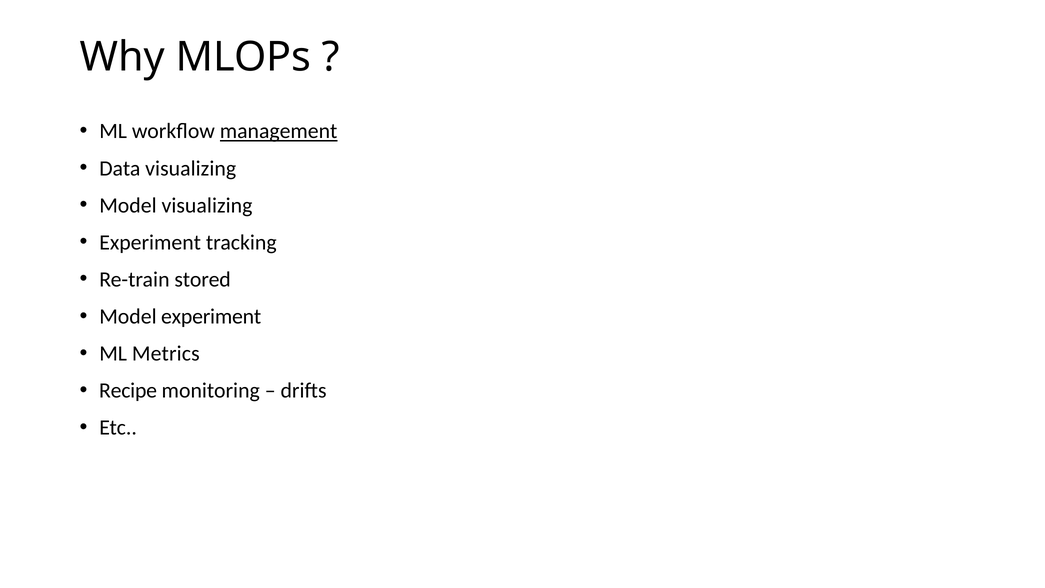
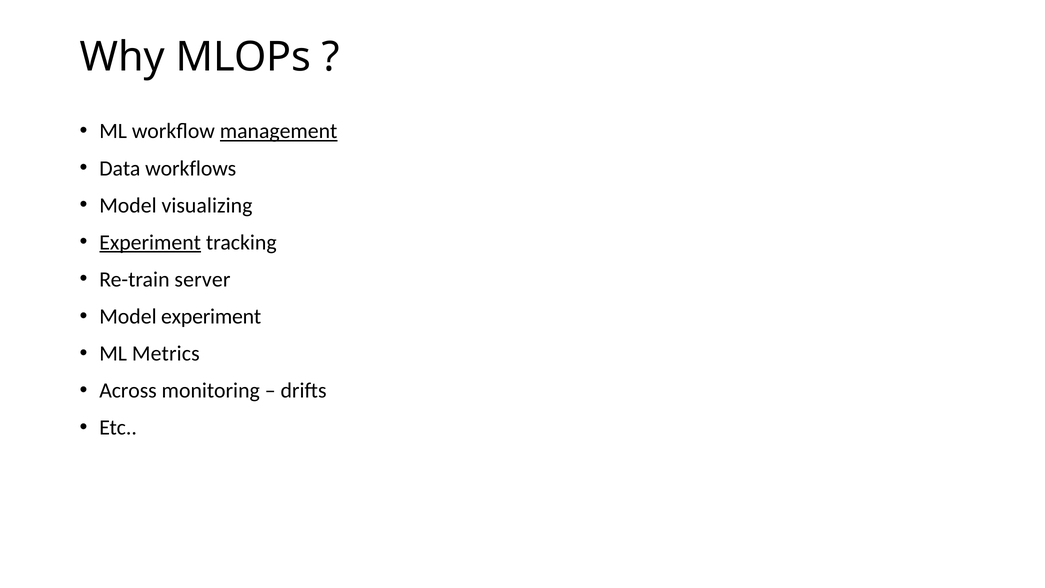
Data visualizing: visualizing -> workflows
Experiment at (150, 242) underline: none -> present
stored: stored -> server
Recipe: Recipe -> Across
